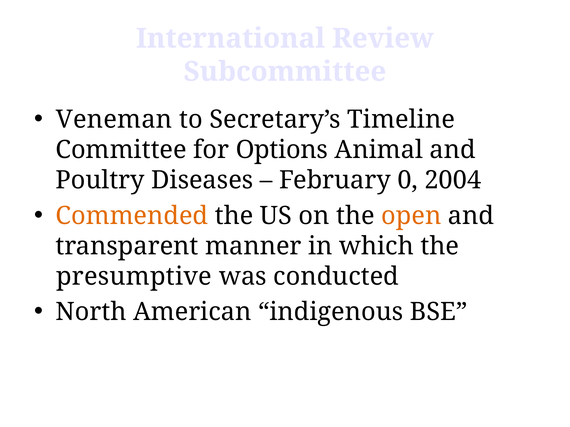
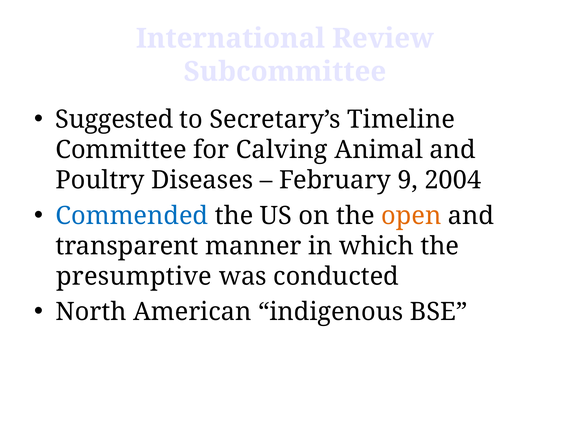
Veneman: Veneman -> Suggested
Options: Options -> Calving
0: 0 -> 9
Commended colour: orange -> blue
